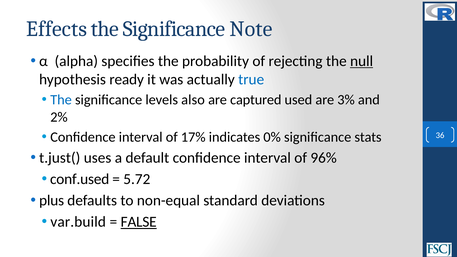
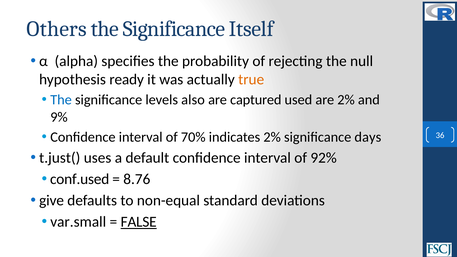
Effects: Effects -> Others
Note: Note -> Itself
null underline: present -> none
true colour: blue -> orange
are 3%: 3% -> 2%
2%: 2% -> 9%
17%: 17% -> 70%
indicates 0%: 0% -> 2%
stats: stats -> days
96%: 96% -> 92%
5.72: 5.72 -> 8.76
plus: plus -> give
var.build: var.build -> var.small
